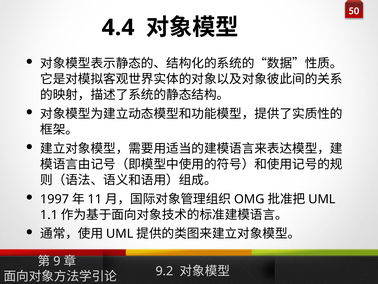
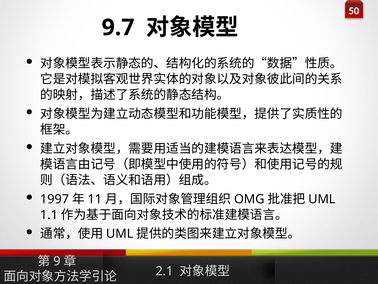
4.4: 4.4 -> 9.7
9.2: 9.2 -> 2.1
